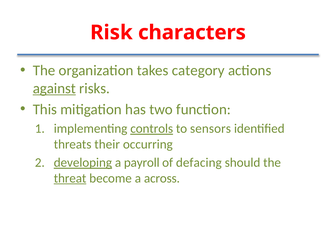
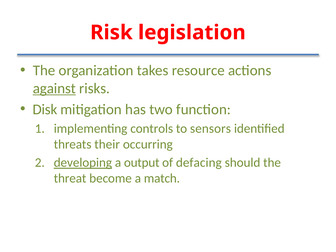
characters: characters -> legislation
category: category -> resource
This: This -> Disk
controls underline: present -> none
payroll: payroll -> output
threat underline: present -> none
across: across -> match
